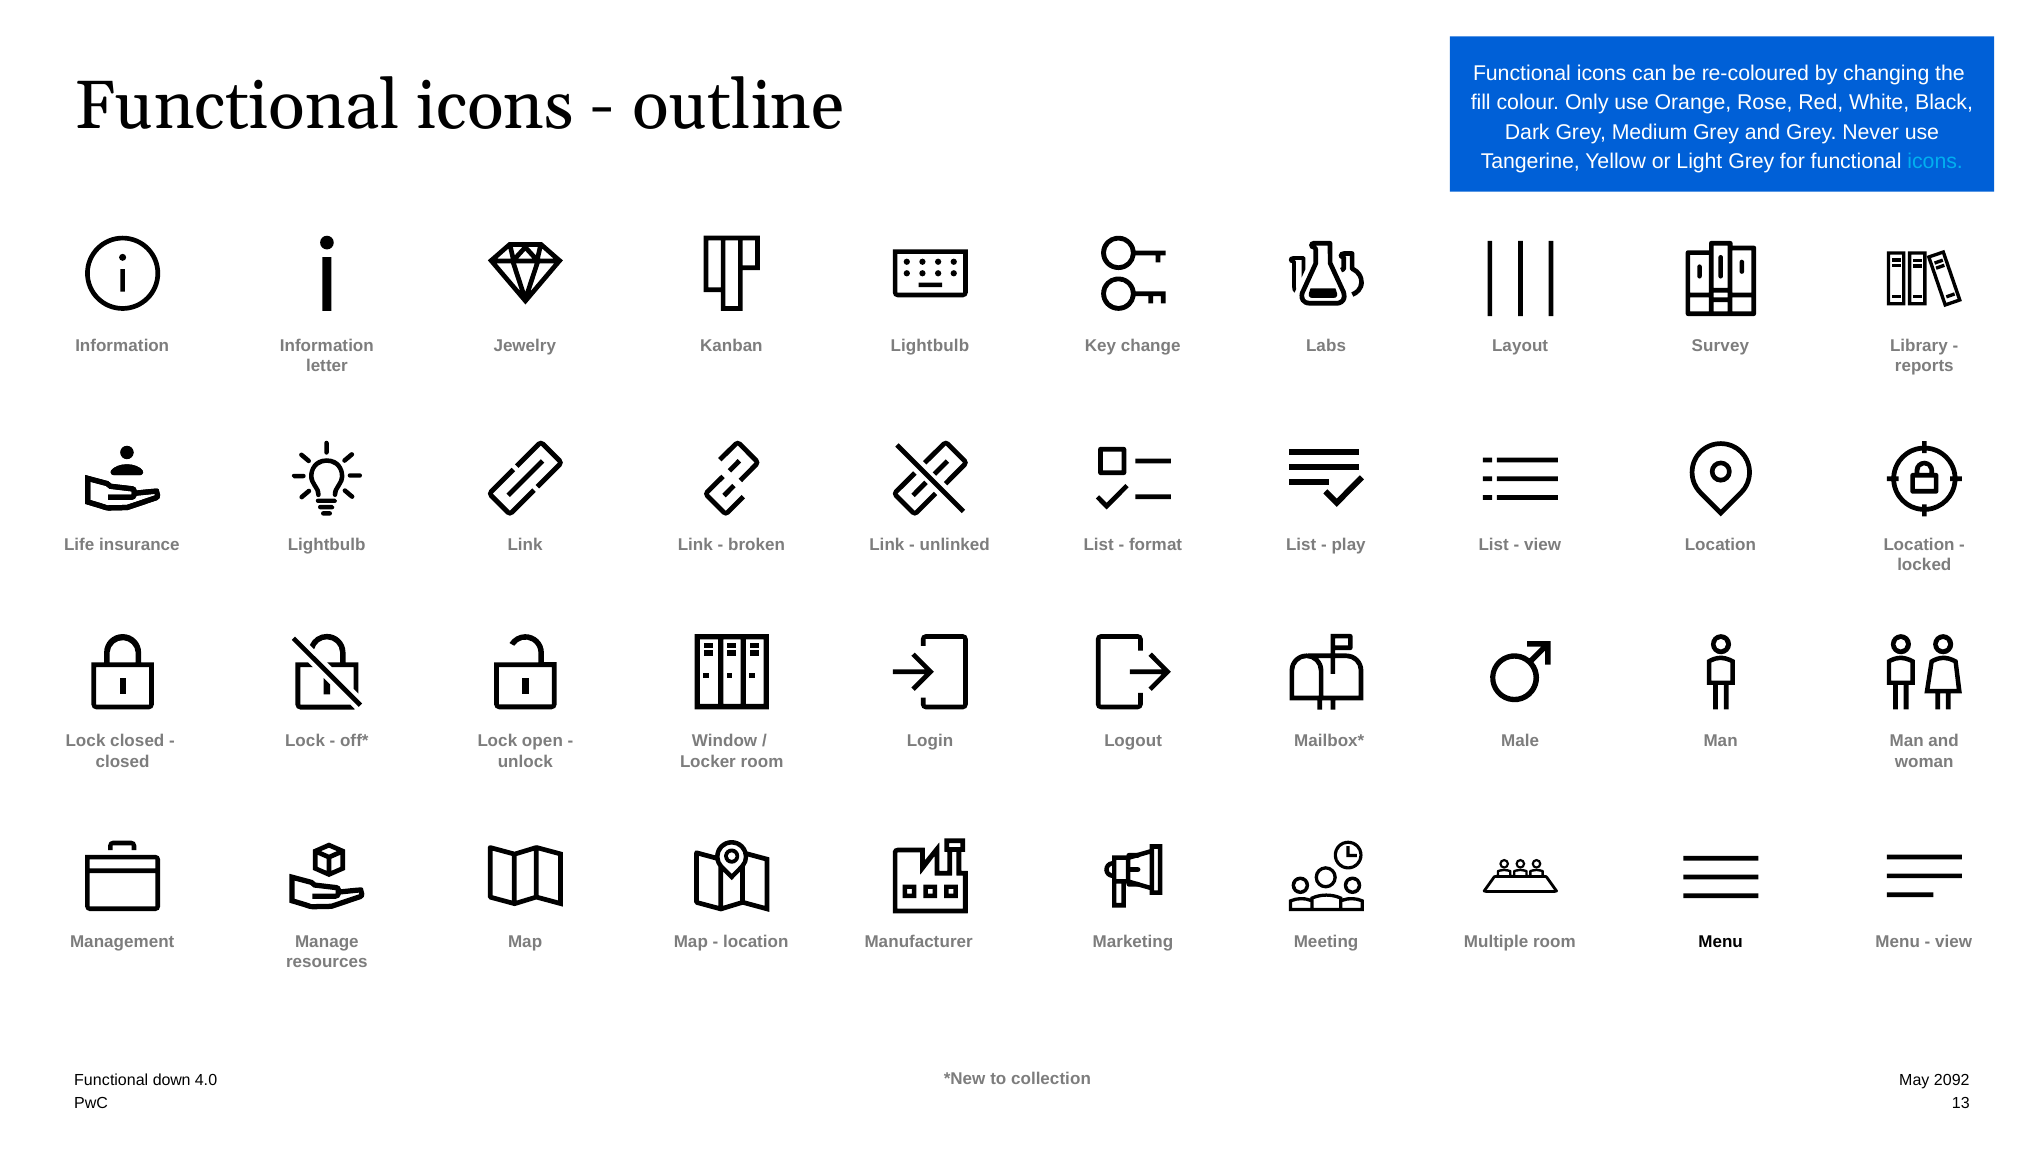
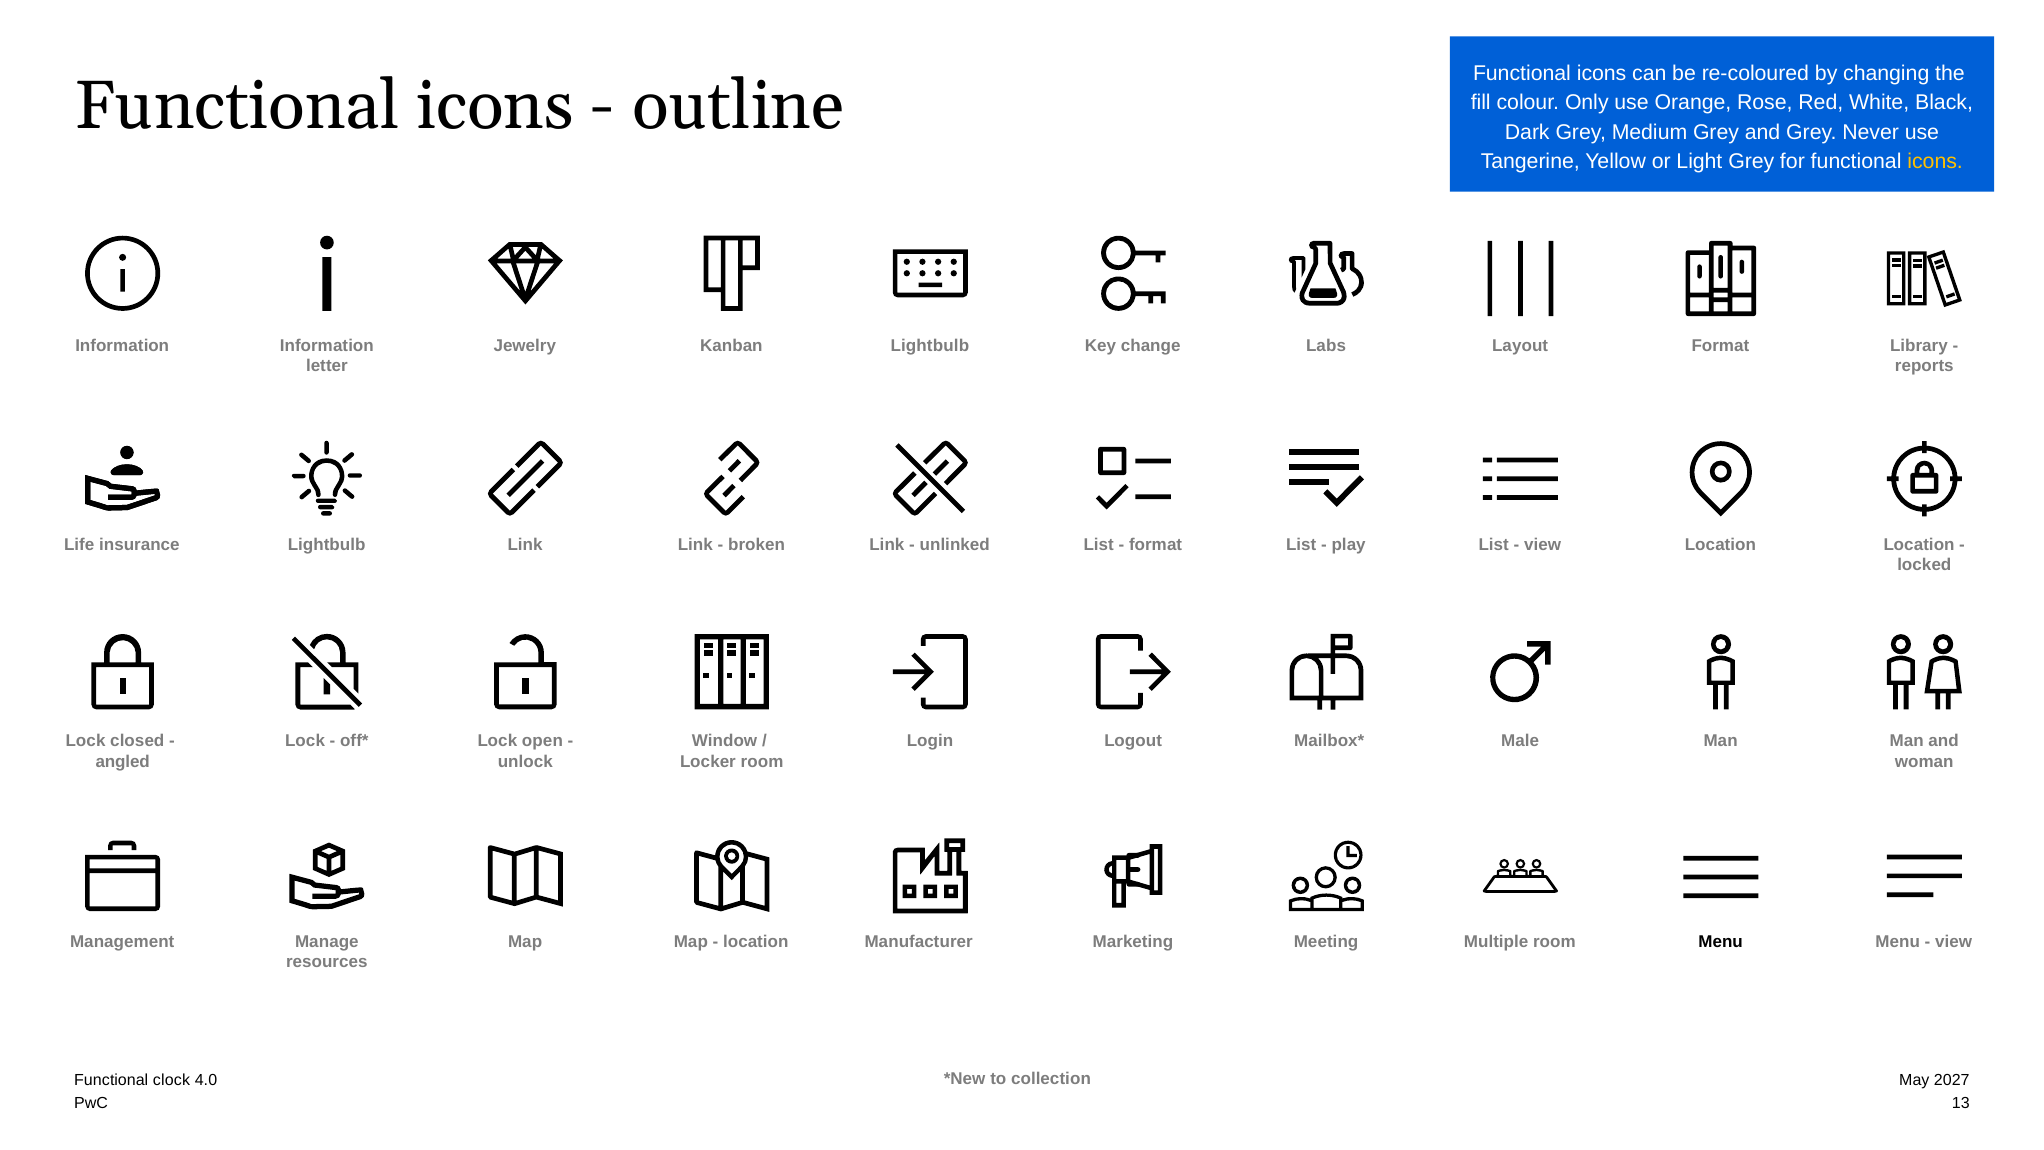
icons at (1935, 161) colour: light blue -> yellow
Survey at (1720, 345): Survey -> Format
closed at (123, 761): closed -> angled
down: down -> clock
2092: 2092 -> 2027
